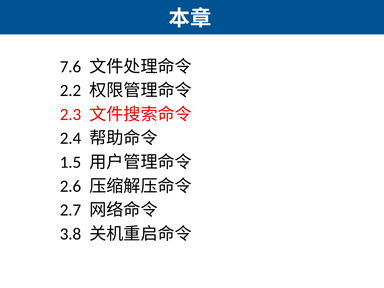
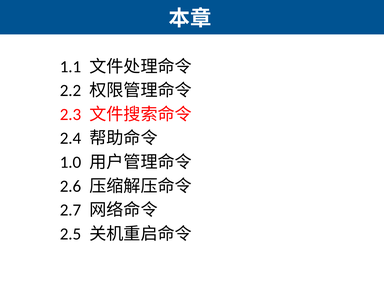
7.6: 7.6 -> 1.1
1.5: 1.5 -> 1.0
3.8: 3.8 -> 2.5
